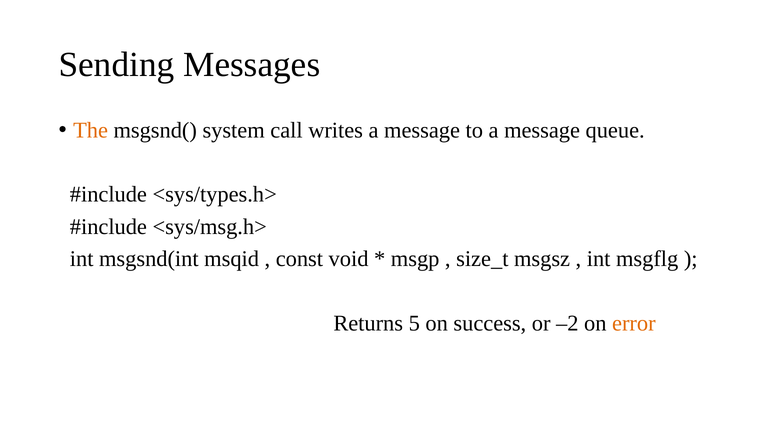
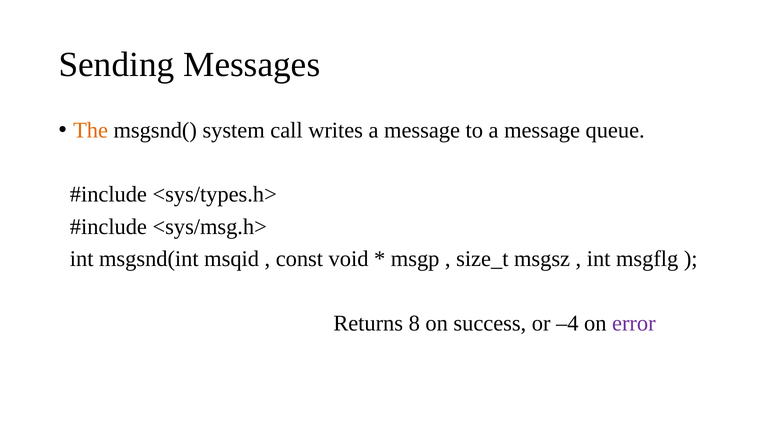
5: 5 -> 8
–2: –2 -> –4
error colour: orange -> purple
